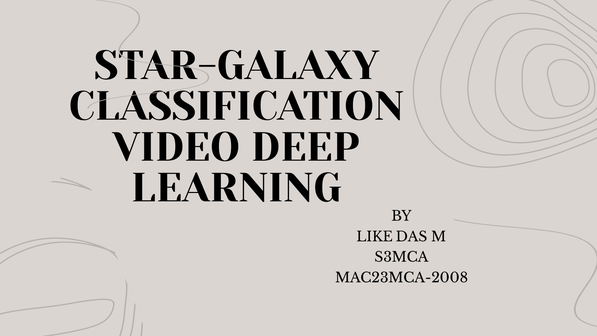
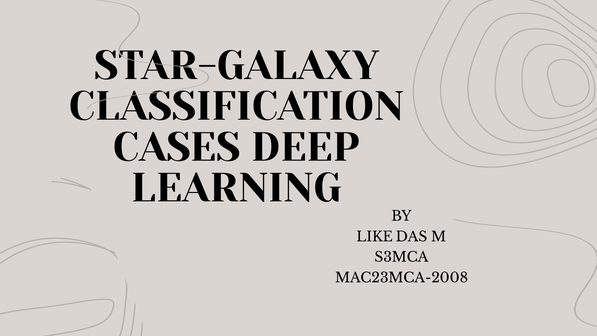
VIDEO: VIDEO -> CASES
